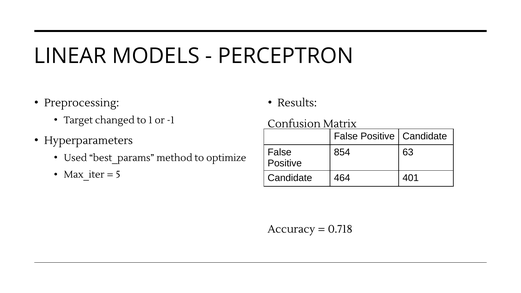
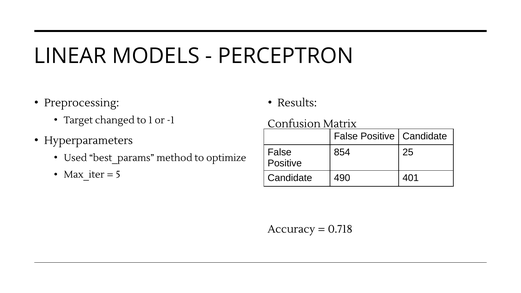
63: 63 -> 25
464: 464 -> 490
